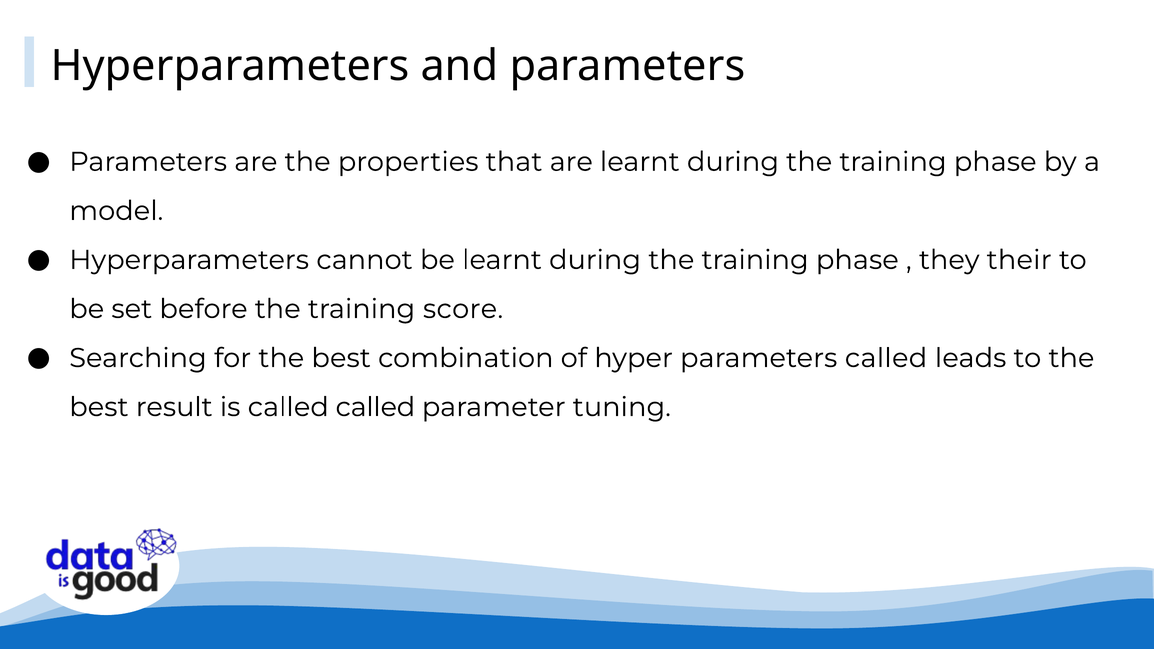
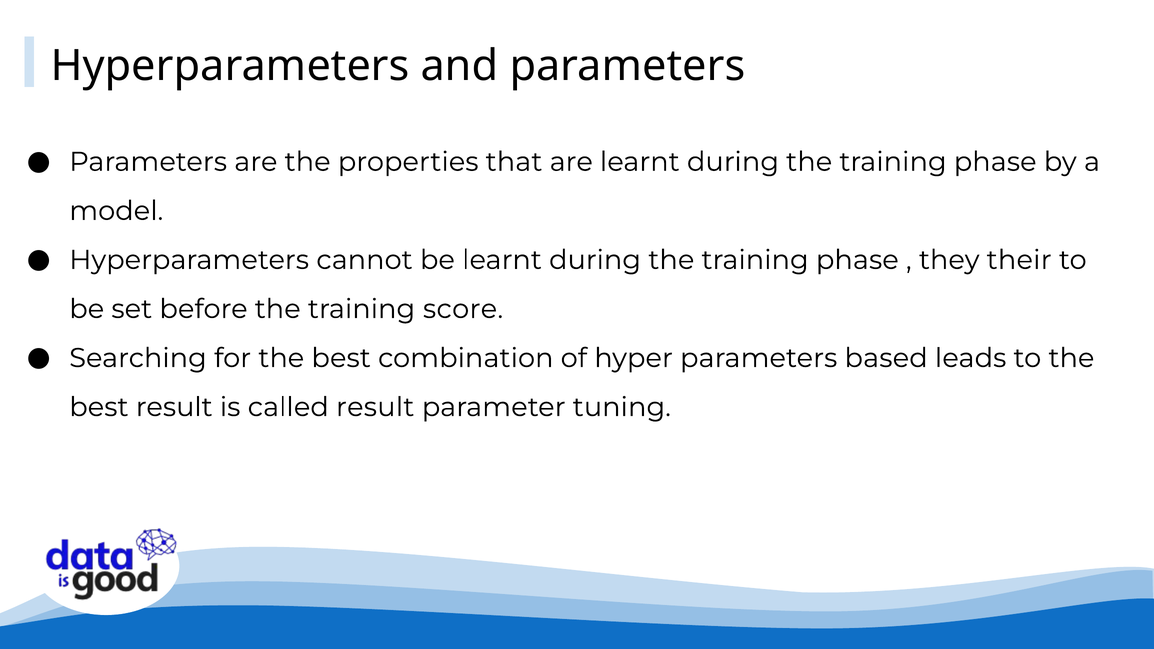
parameters called: called -> based
called called: called -> result
